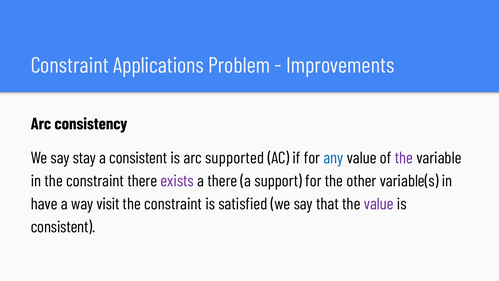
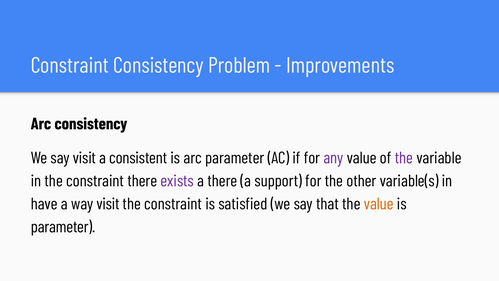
Constraint Applications: Applications -> Consistency
say stay: stay -> visit
arc supported: supported -> parameter
any colour: blue -> purple
value at (379, 204) colour: purple -> orange
consistent at (63, 227): consistent -> parameter
